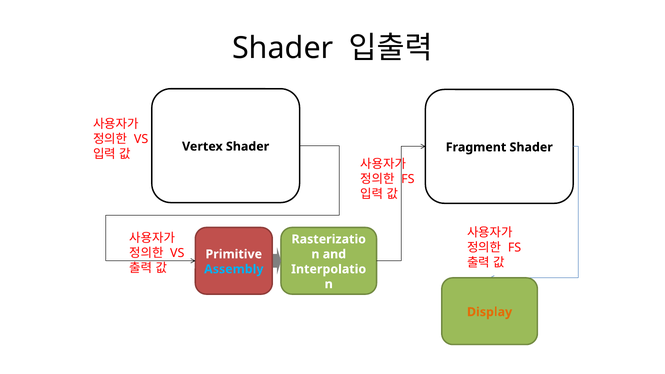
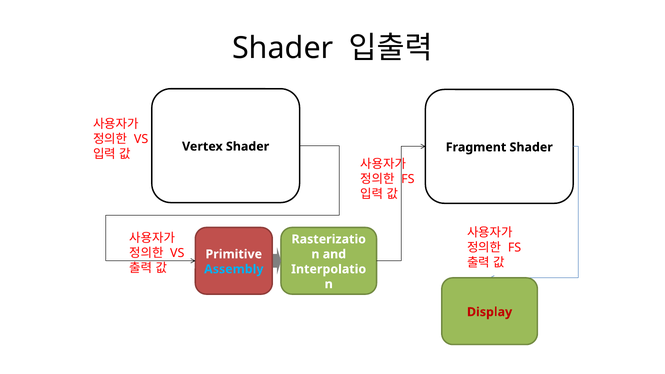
Display colour: orange -> red
